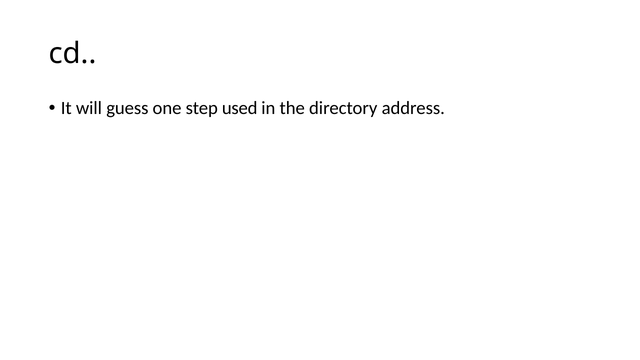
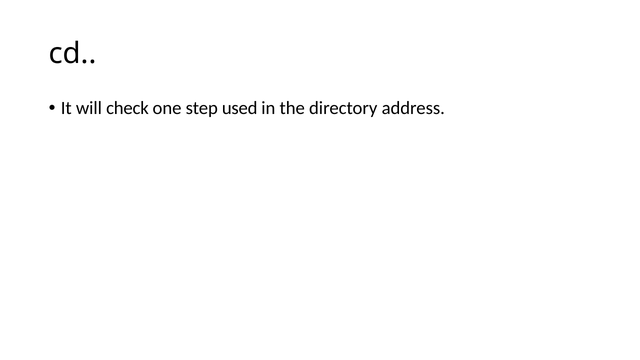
guess: guess -> check
